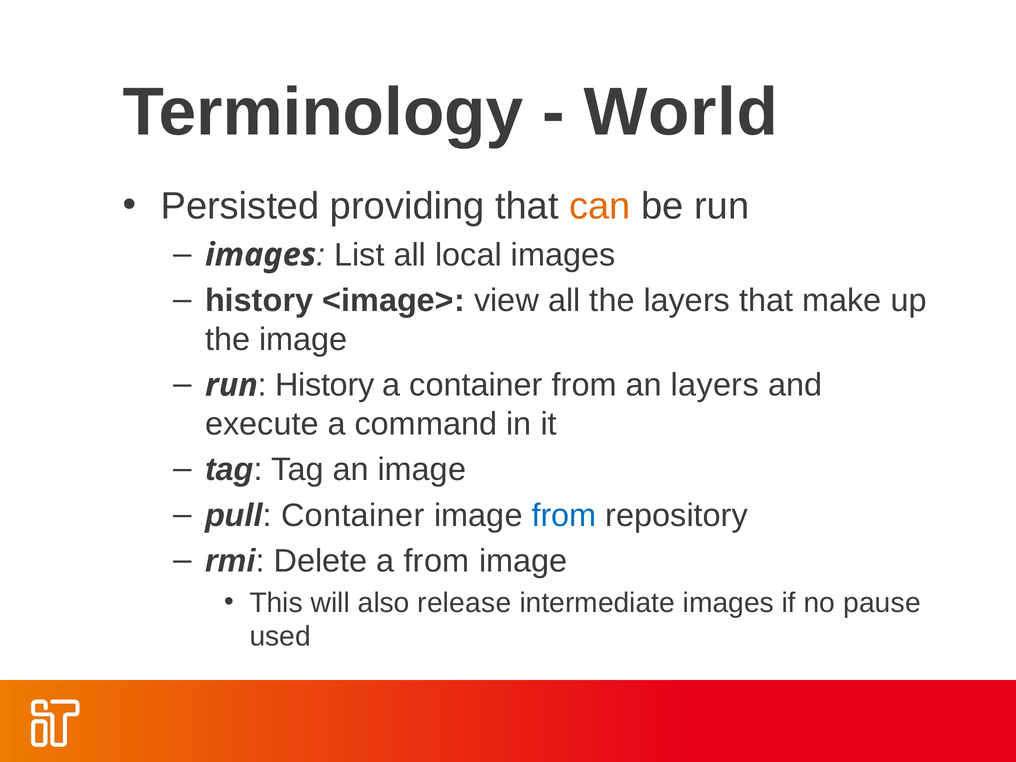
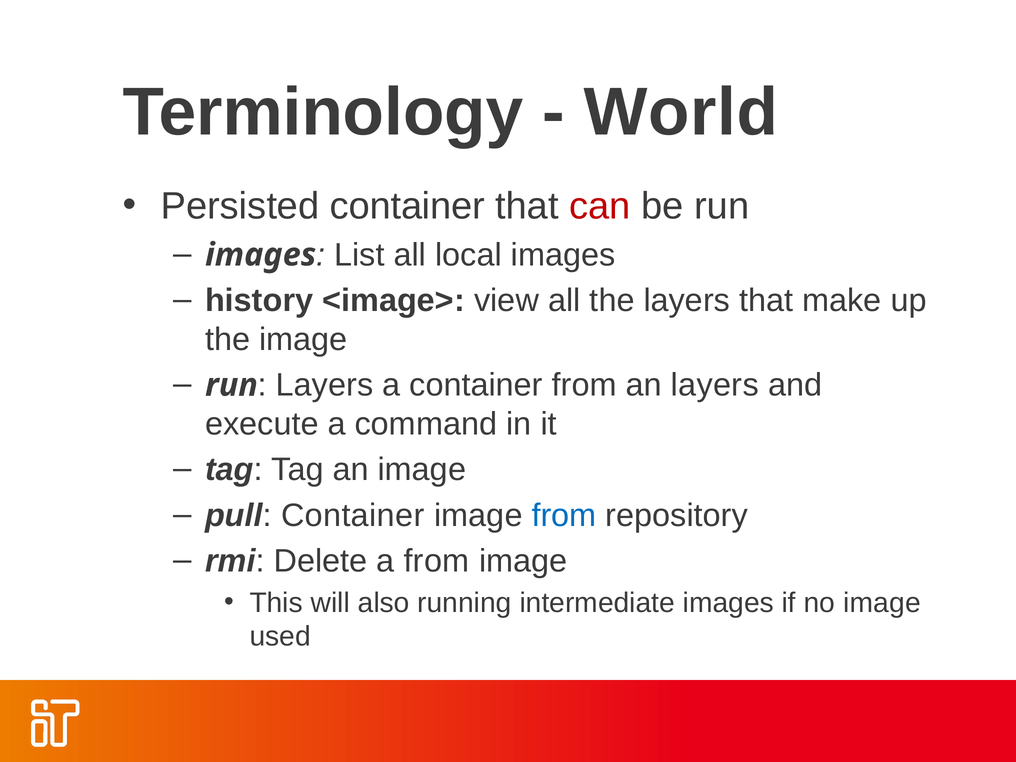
Persisted providing: providing -> container
can colour: orange -> red
History at (325, 385): History -> Layers
release: release -> running
no pause: pause -> image
